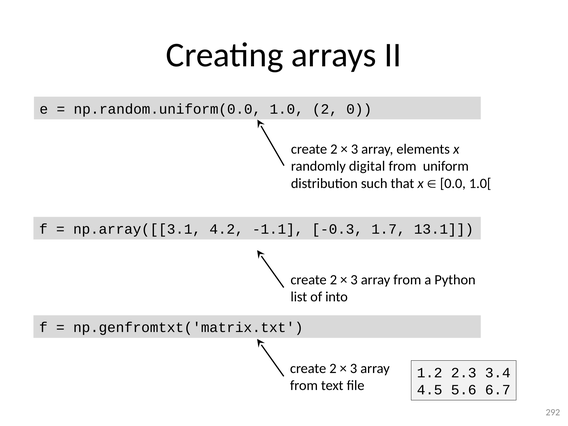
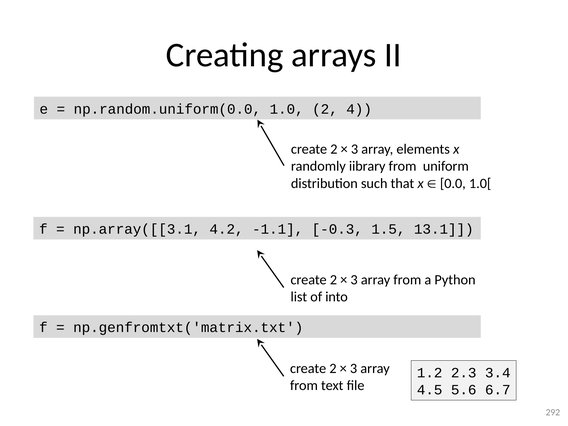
0: 0 -> 4
digital: digital -> iibrary
1.7: 1.7 -> 1.5
